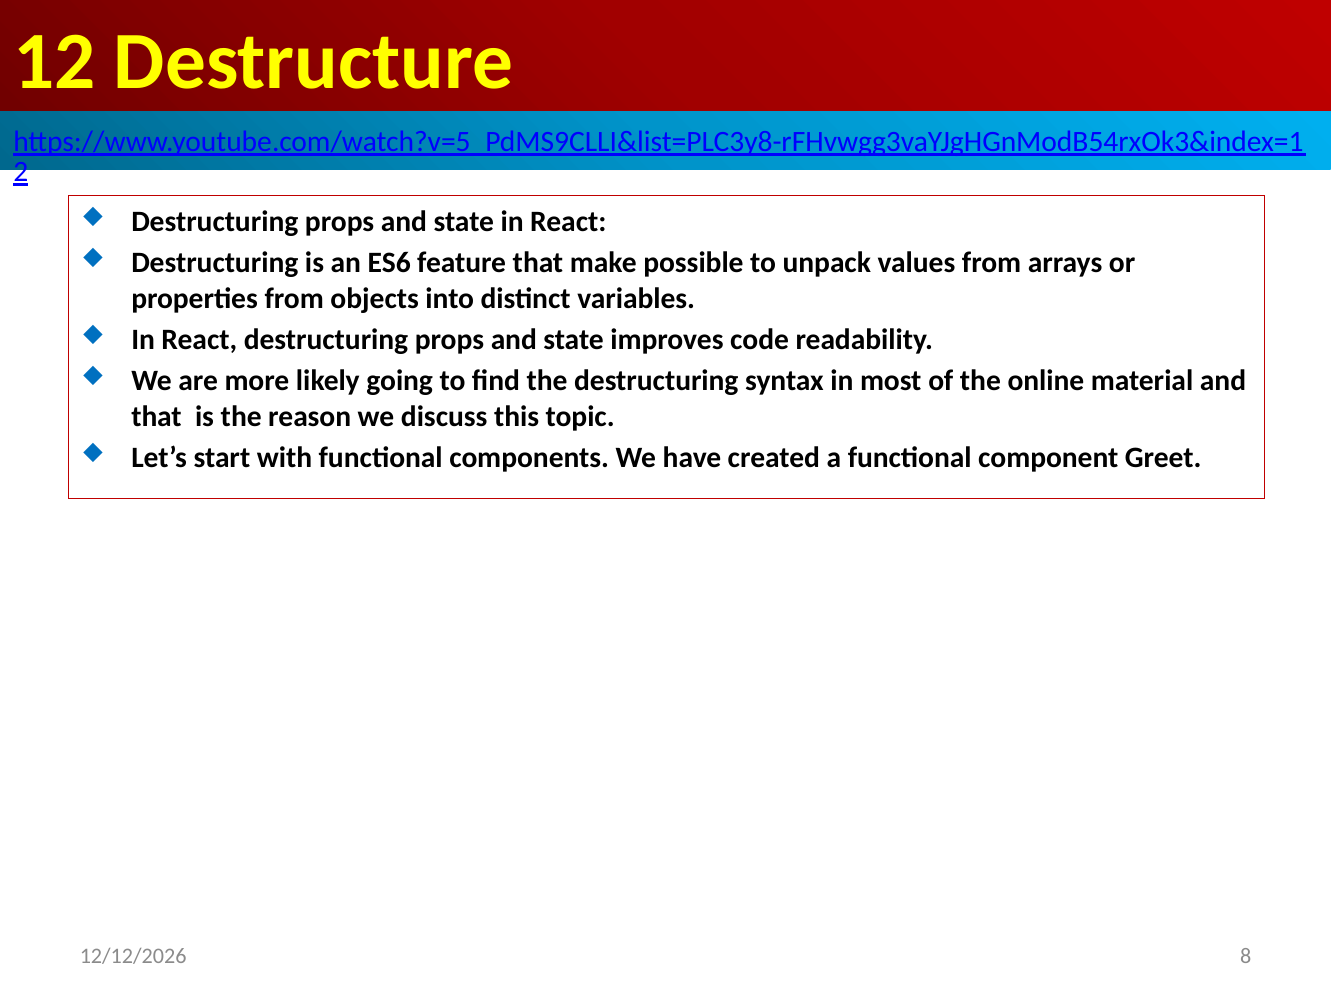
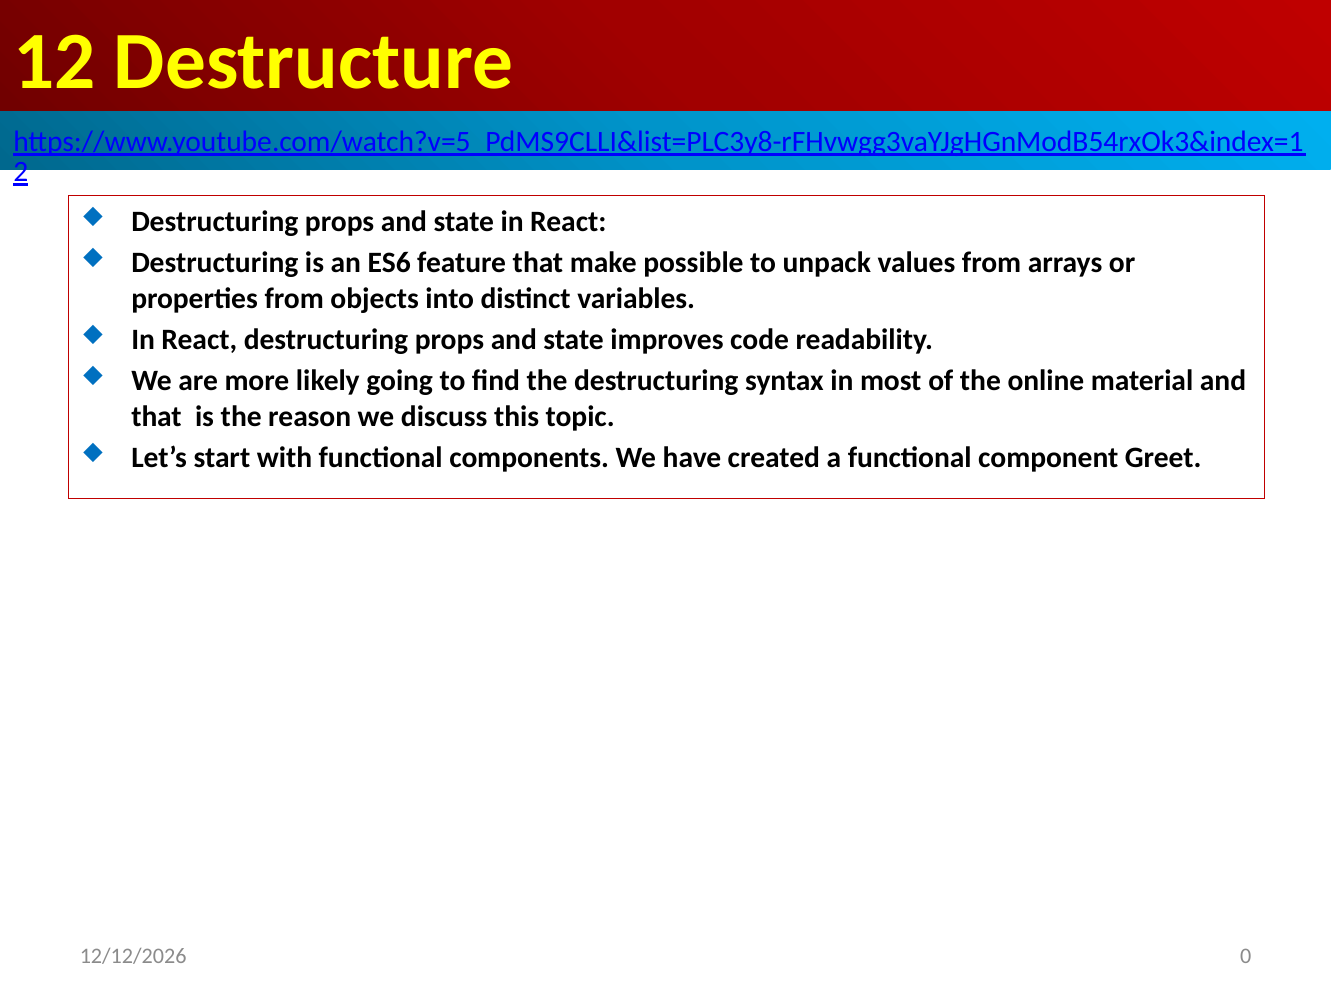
8: 8 -> 0
